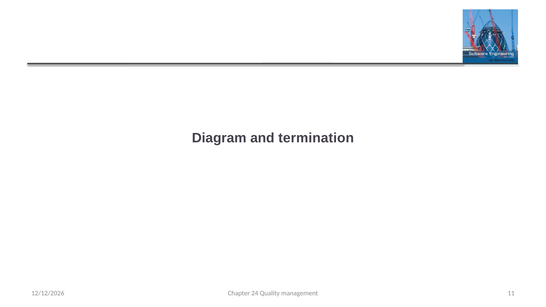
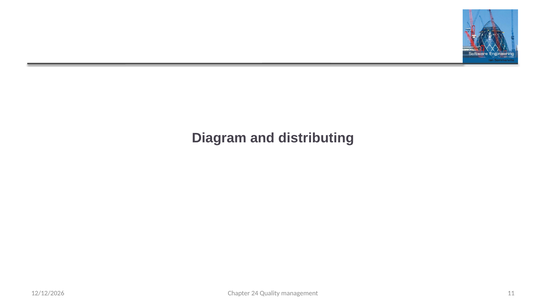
termination: termination -> distributing
